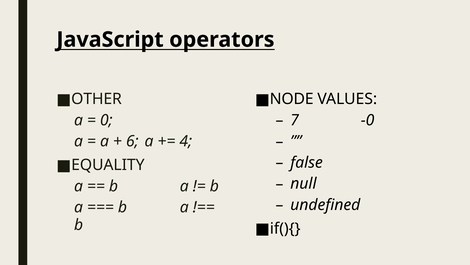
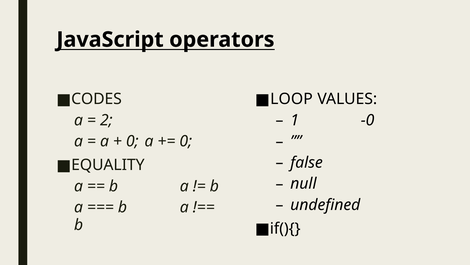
OTHER: OTHER -> CODES
NODE: NODE -> LOOP
0: 0 -> 2
7: 7 -> 1
6 at (132, 141): 6 -> 0
4 at (186, 141): 4 -> 0
